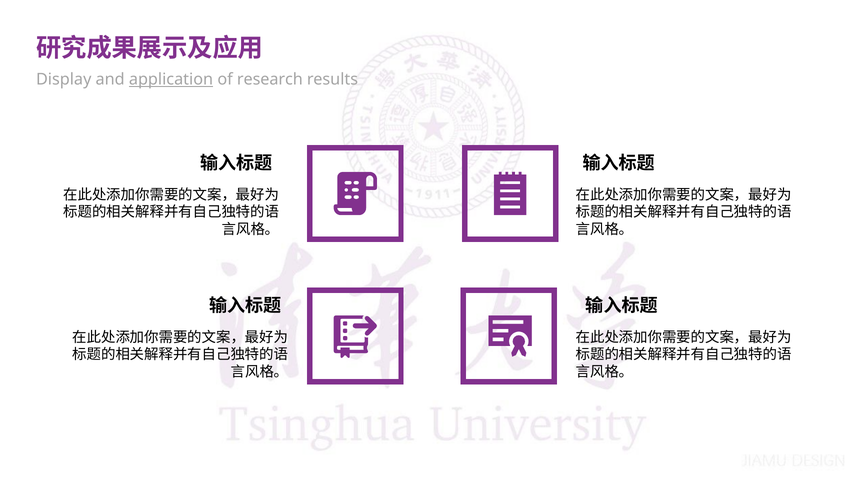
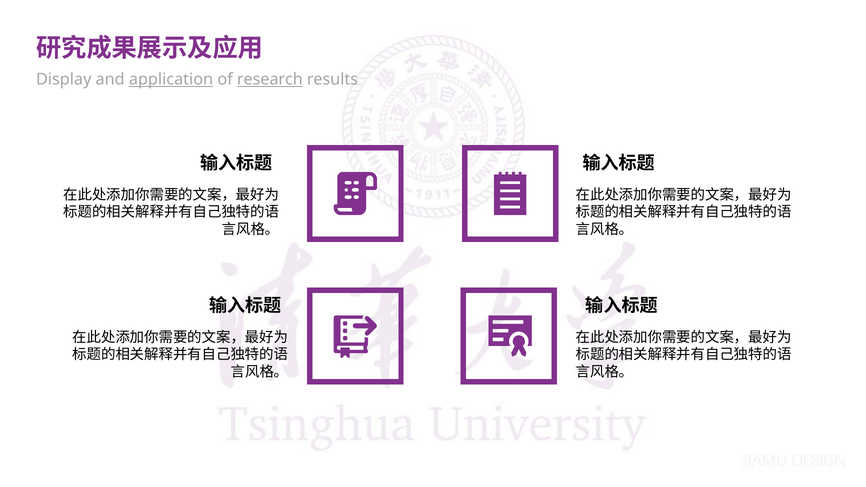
research underline: none -> present
